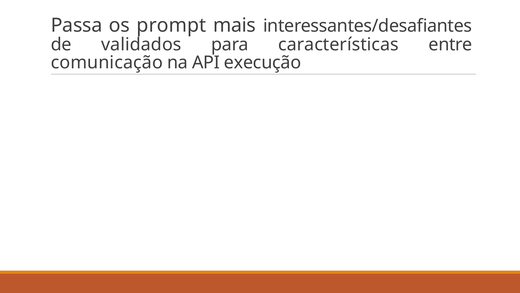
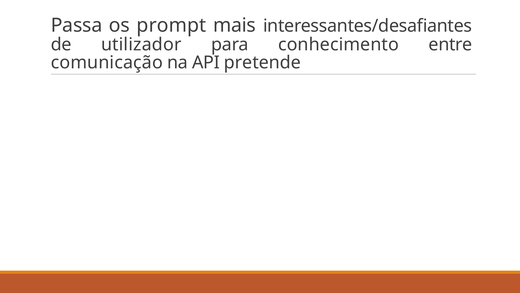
validados: validados -> utilizador
características: características -> conhecimento
execução: execução -> pretende
